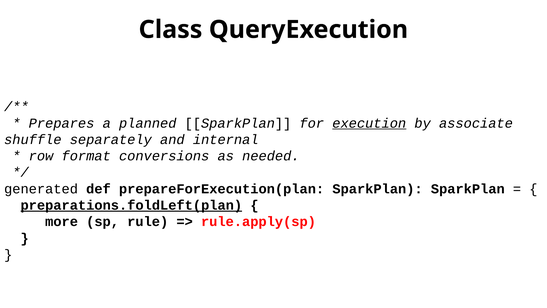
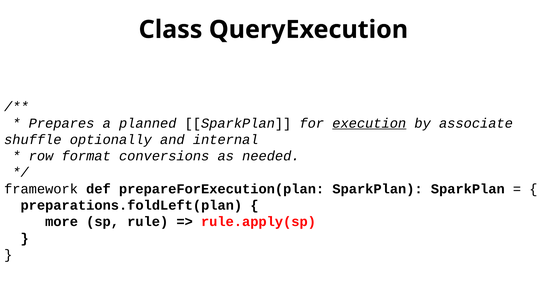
separately: separately -> optionally
generated: generated -> framework
preparations.foldLeft(plan underline: present -> none
